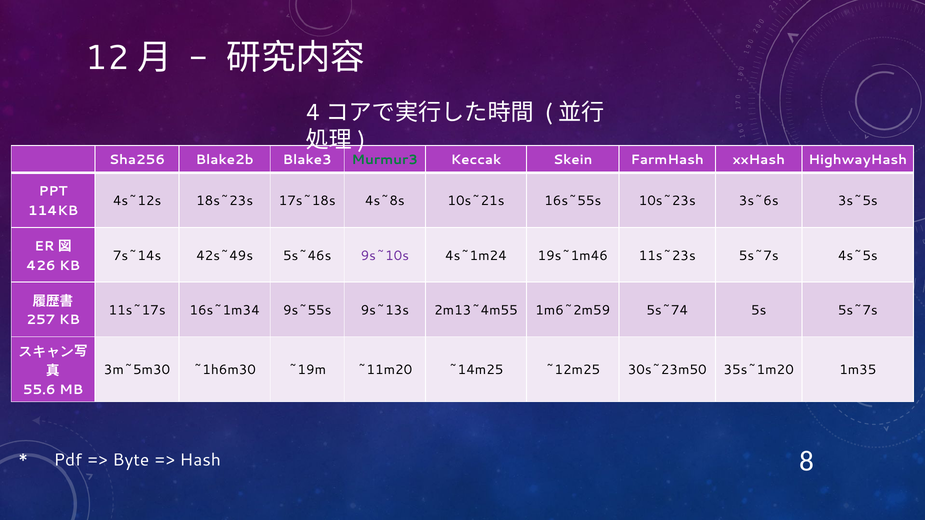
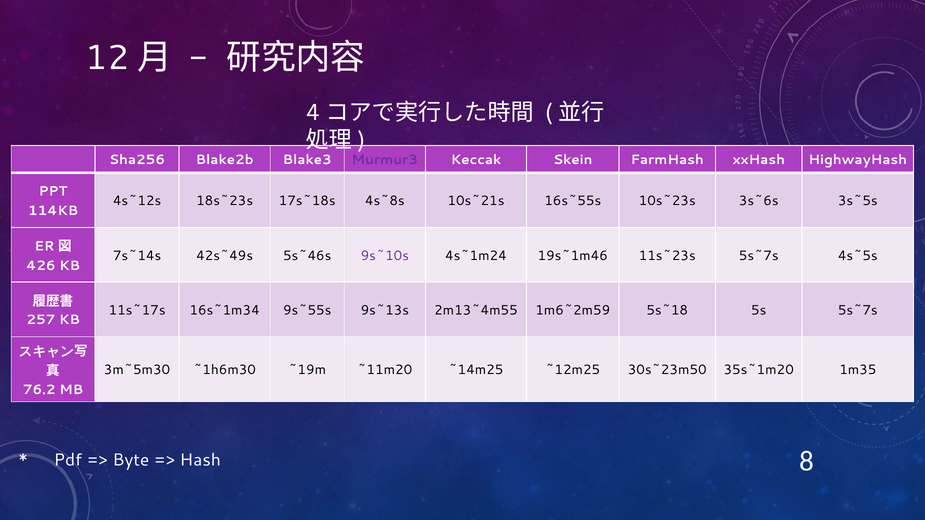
Murmur3 colour: green -> purple
5s~74: 5s~74 -> 5s~18
55.6: 55.6 -> 76.2
